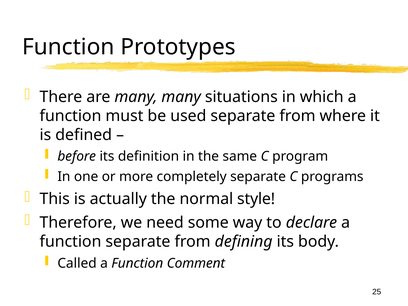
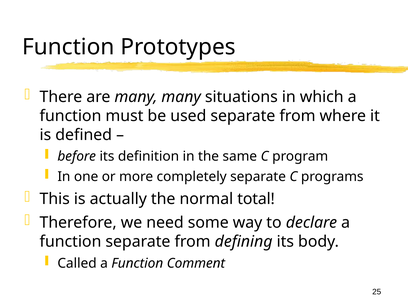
style: style -> total
